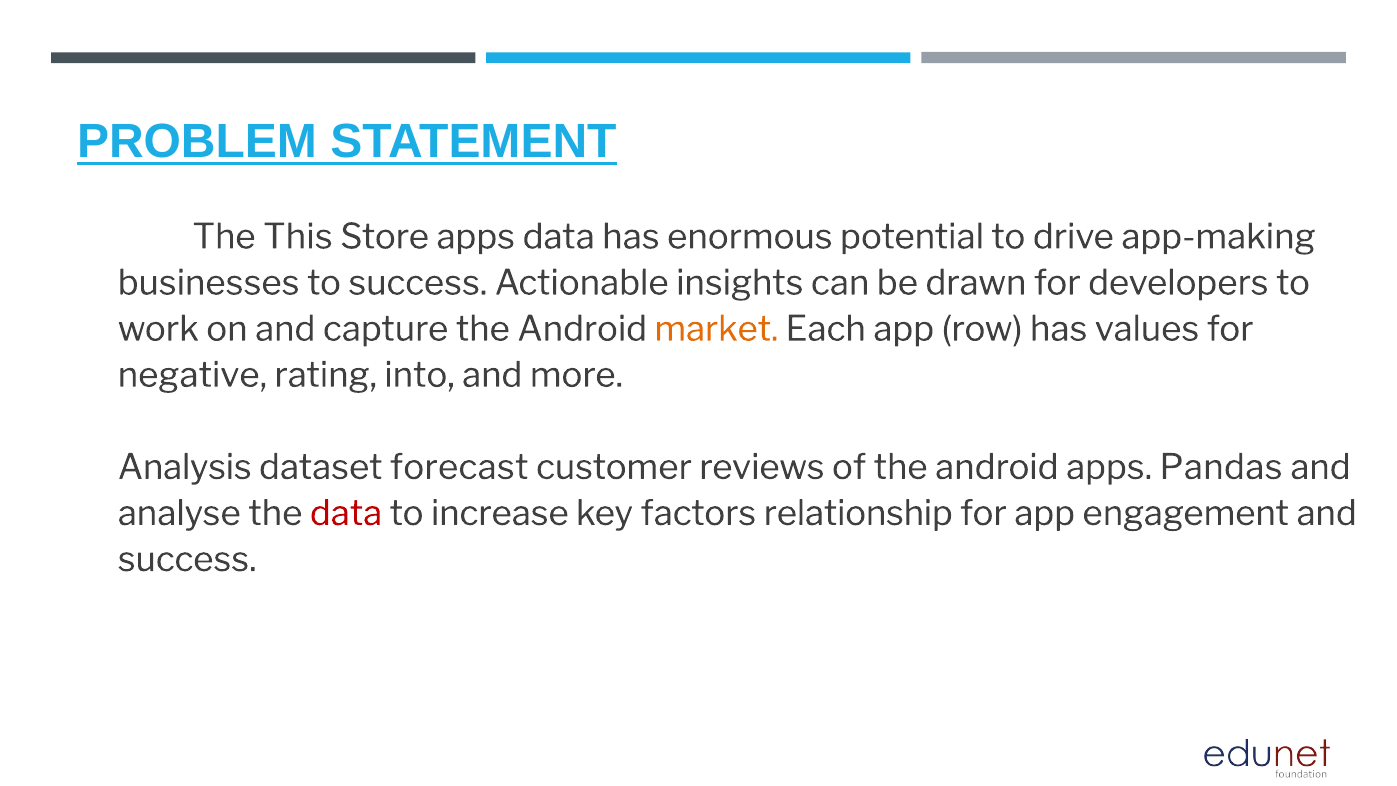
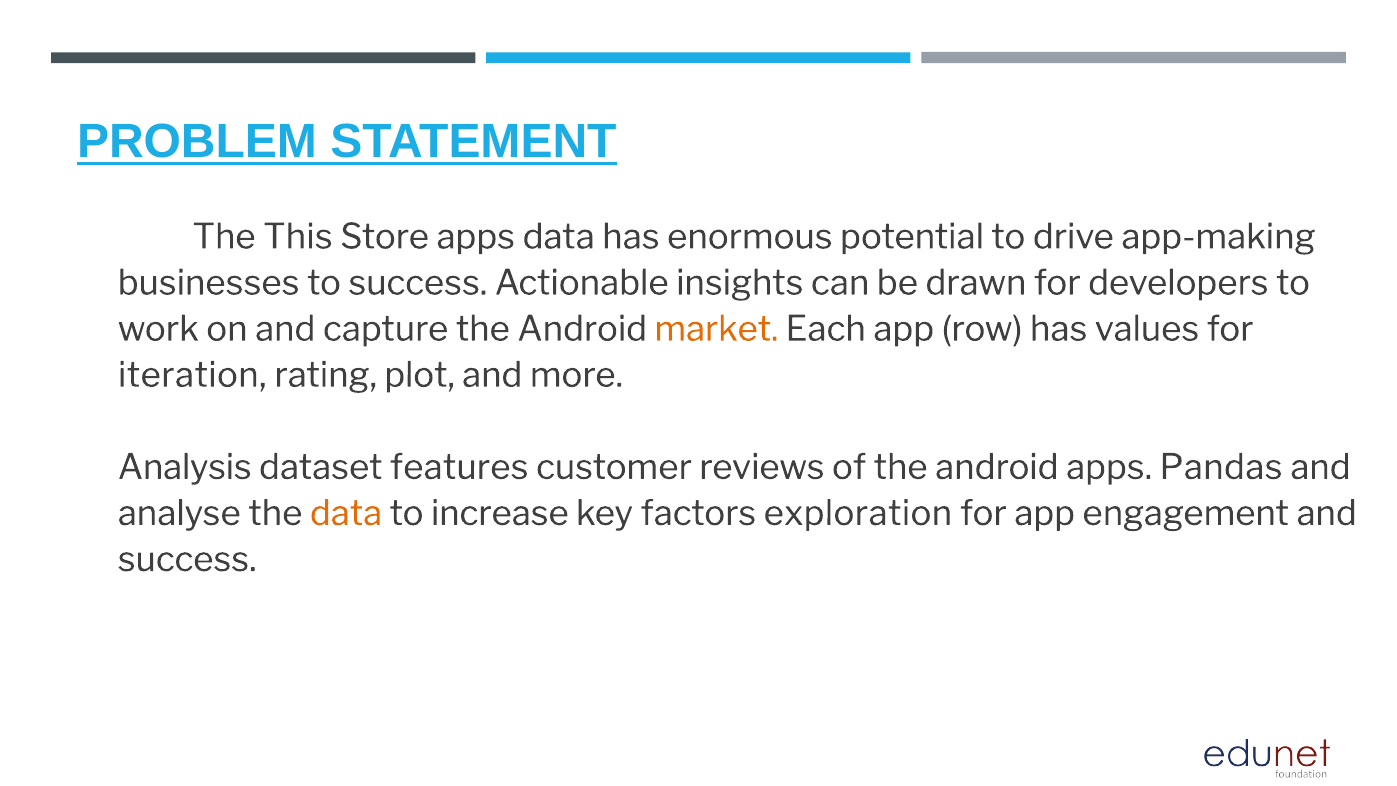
negative: negative -> iteration
into: into -> plot
forecast: forecast -> features
data at (346, 513) colour: red -> orange
relationship: relationship -> exploration
